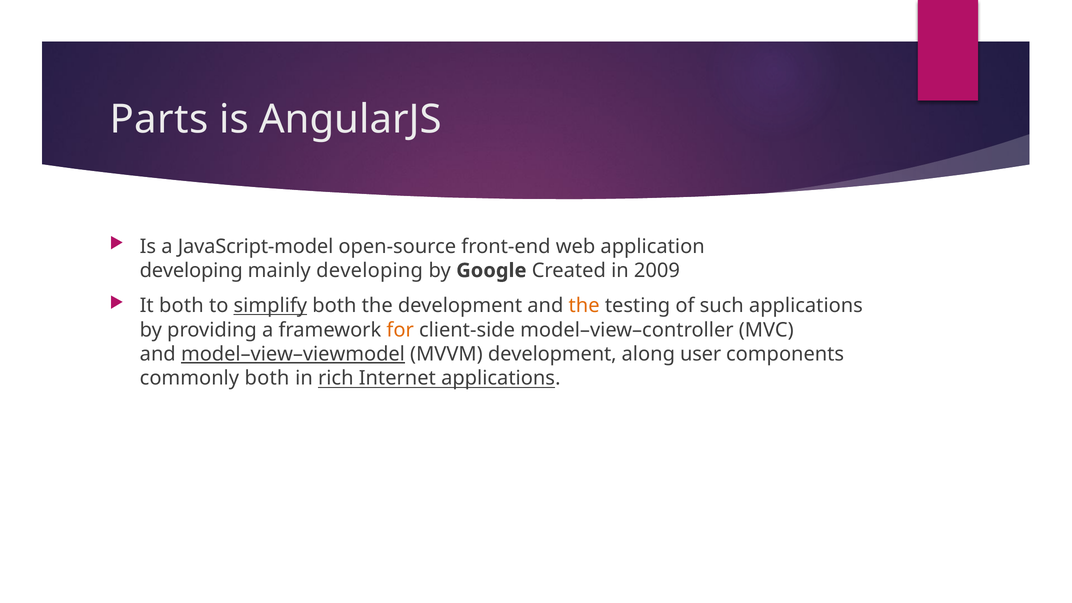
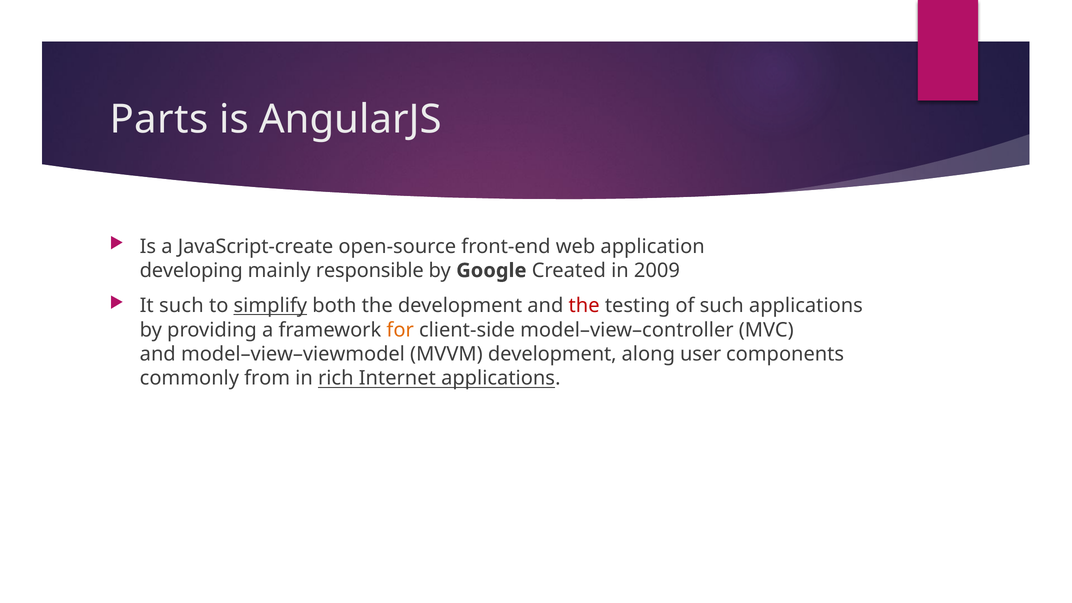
JavaScript-model: JavaScript-model -> JavaScript-create
mainly developing: developing -> responsible
It both: both -> such
the at (584, 306) colour: orange -> red
model–view–viewmodel underline: present -> none
commonly both: both -> from
